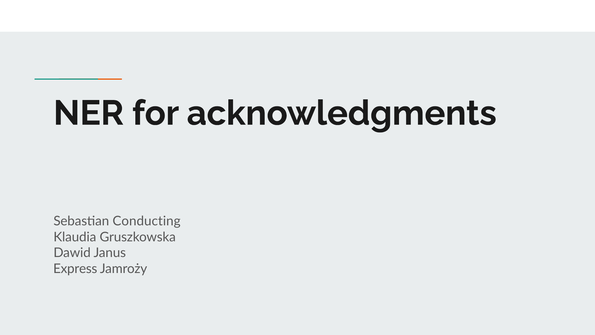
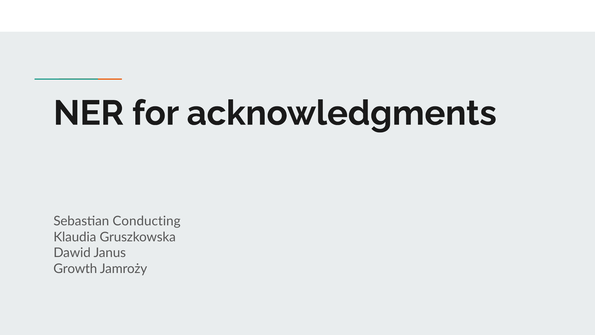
Express: Express -> Growth
